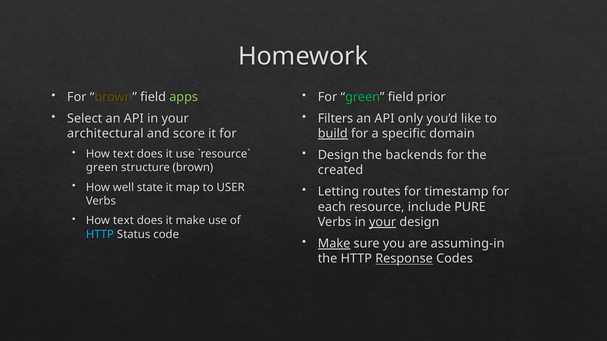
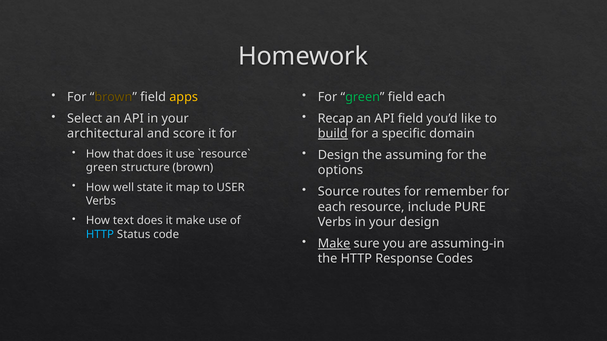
apps colour: light green -> yellow
field prior: prior -> each
Filters: Filters -> Recap
API only: only -> field
text at (123, 154): text -> that
backends: backends -> assuming
created: created -> options
Letting: Letting -> Source
timestamp: timestamp -> remember
your at (383, 222) underline: present -> none
Response underline: present -> none
